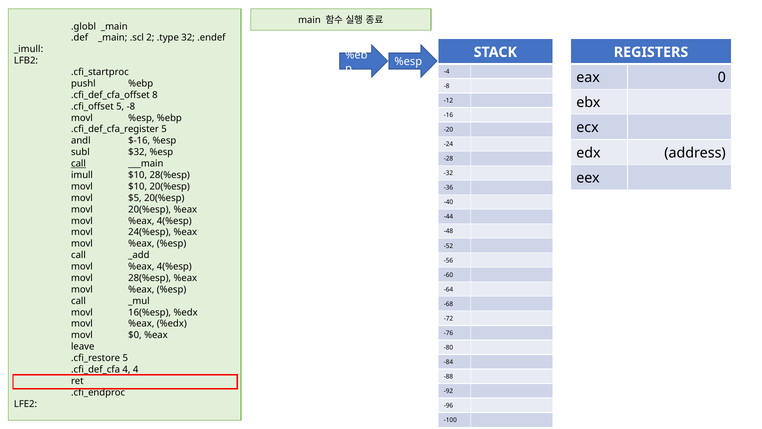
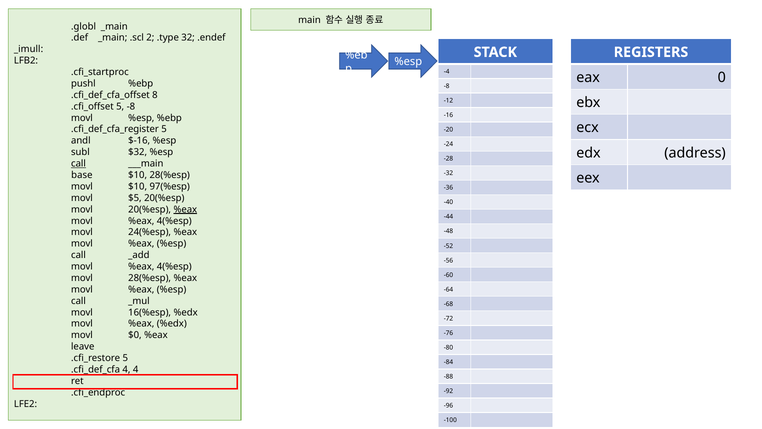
imull: imull -> base
$10 20(%esp: 20(%esp -> 97(%esp
%eax at (185, 209) underline: none -> present
